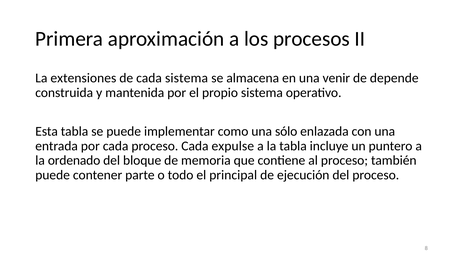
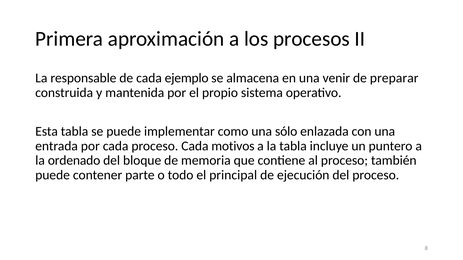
extensiones: extensiones -> responsable
cada sistema: sistema -> ejemplo
depende: depende -> preparar
expulse: expulse -> motivos
